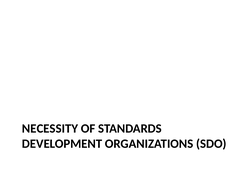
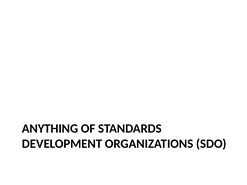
NECESSITY: NECESSITY -> ANYTHING
